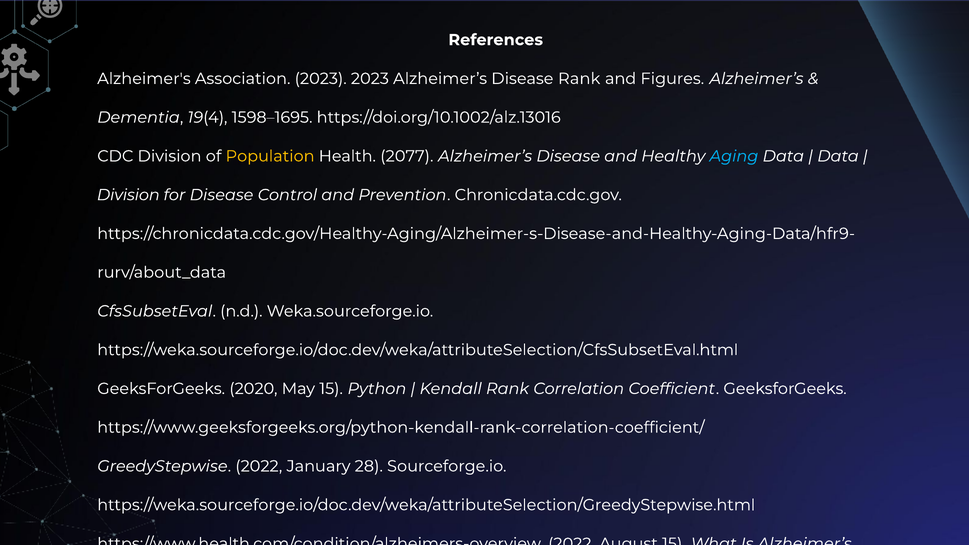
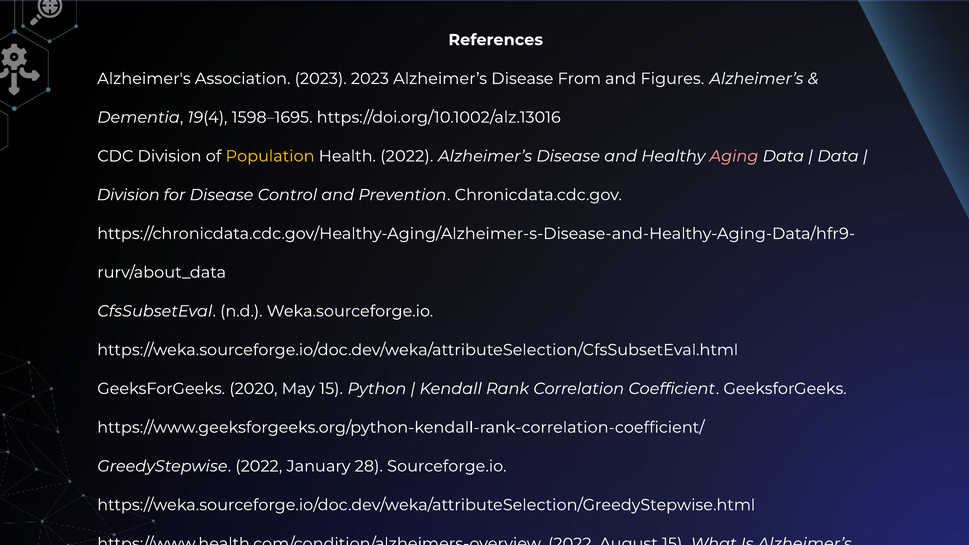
Disease Rank: Rank -> From
Health 2077: 2077 -> 2022
Aging colour: light blue -> pink
